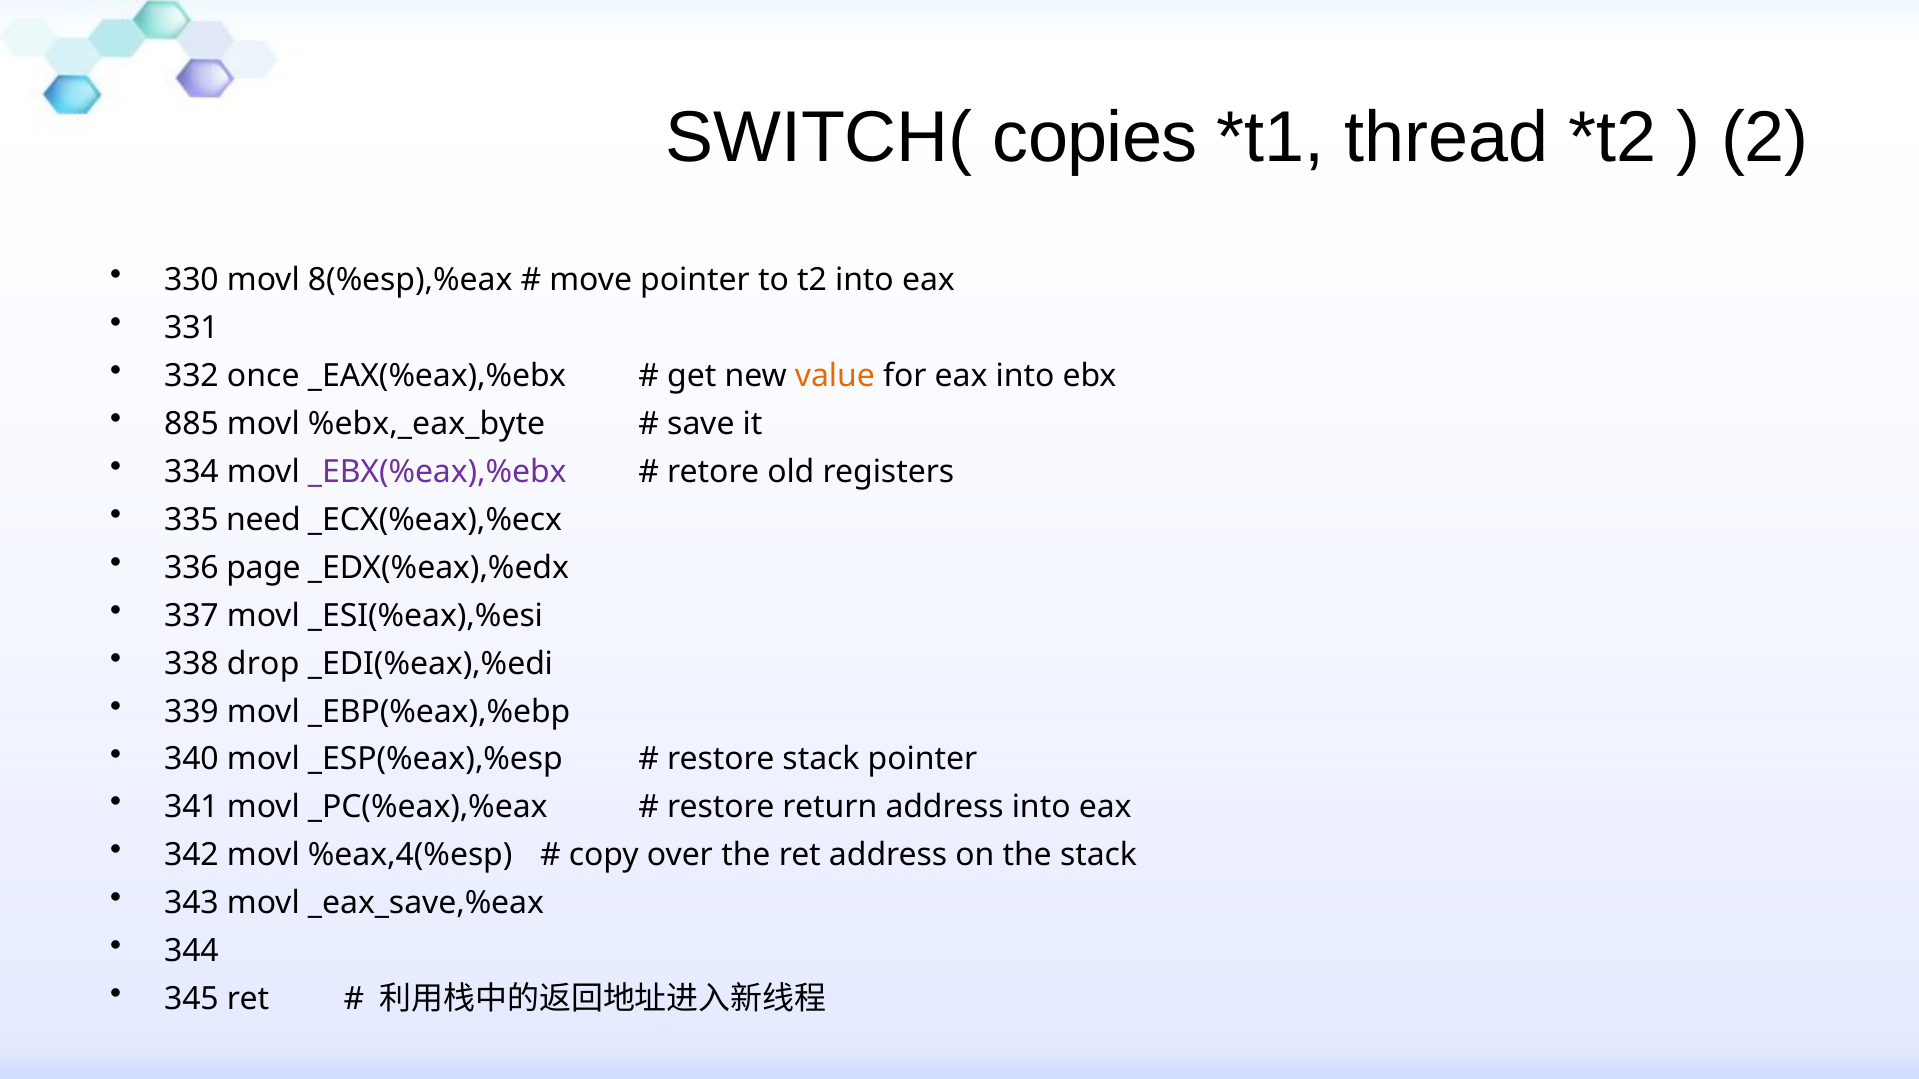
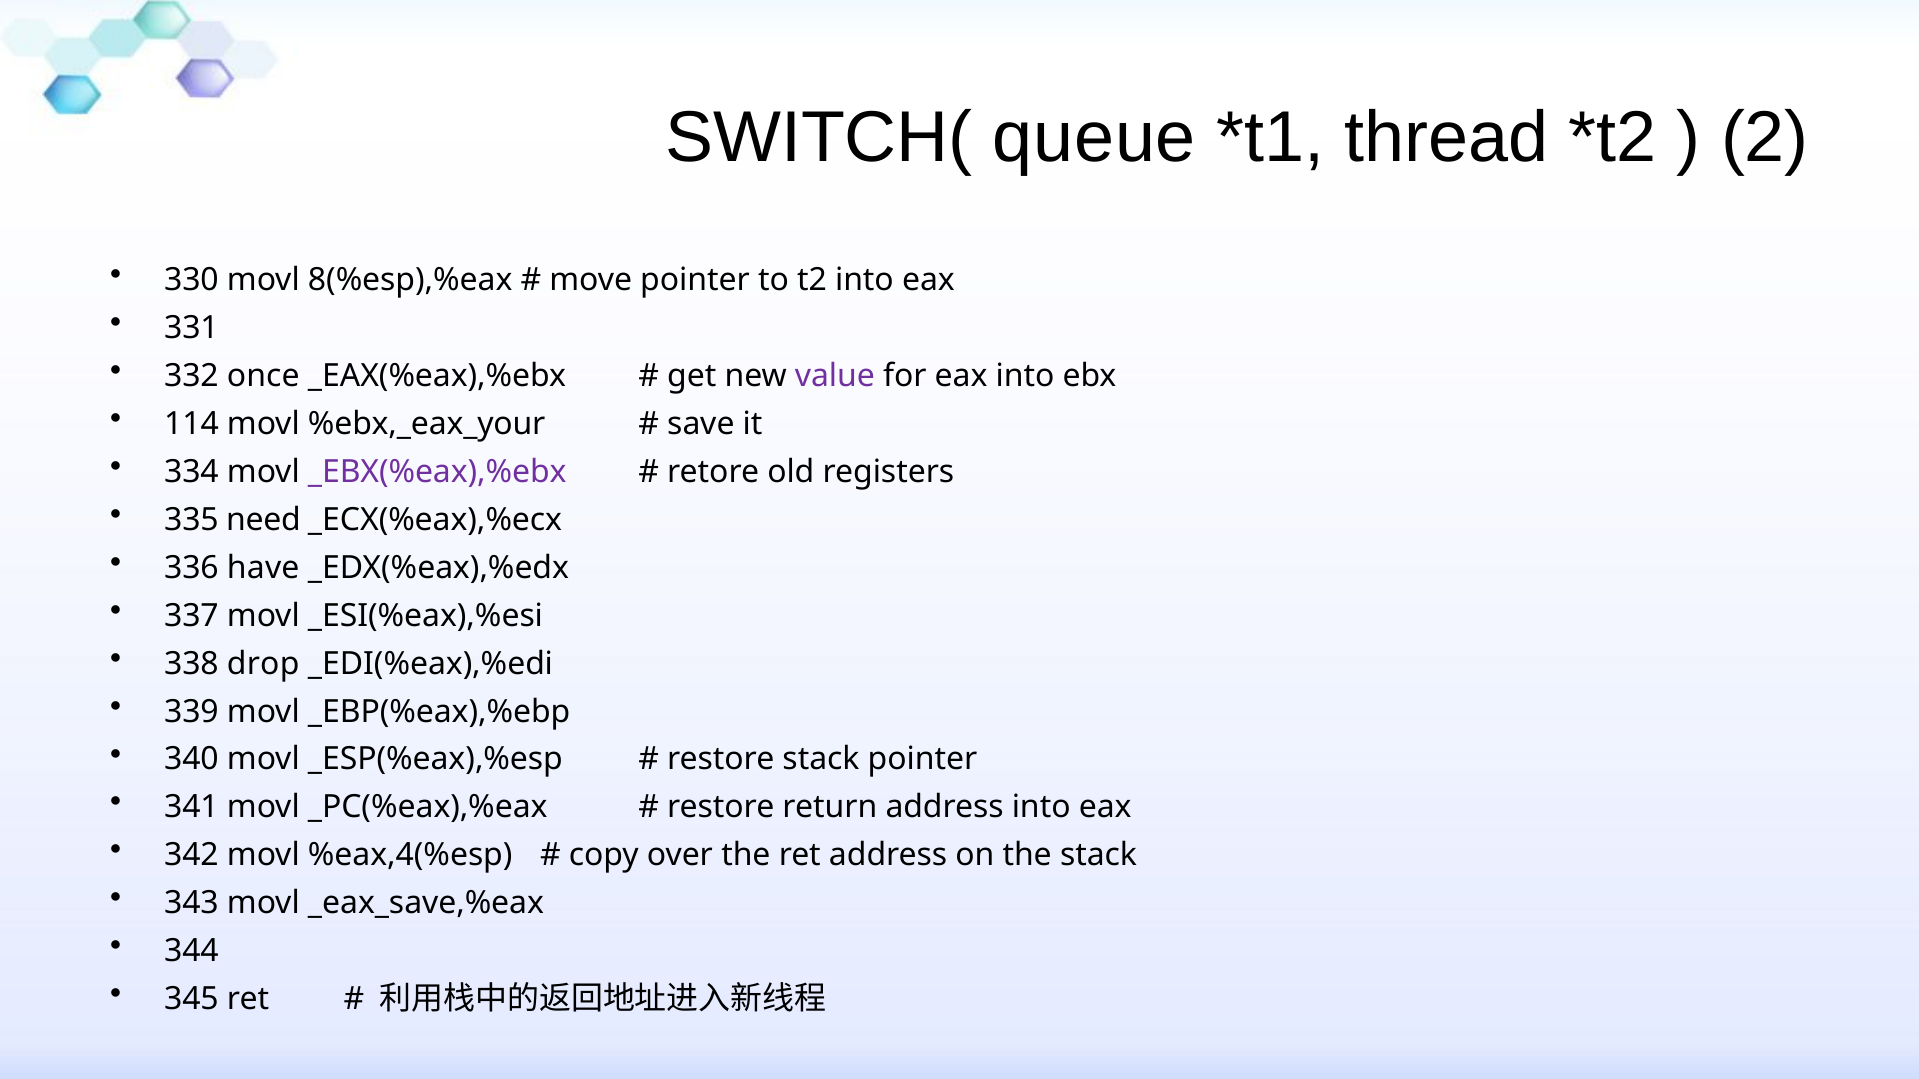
copies: copies -> queue
value colour: orange -> purple
885: 885 -> 114
%ebx,_eax_byte: %ebx,_eax_byte -> %ebx,_eax_your
page: page -> have
